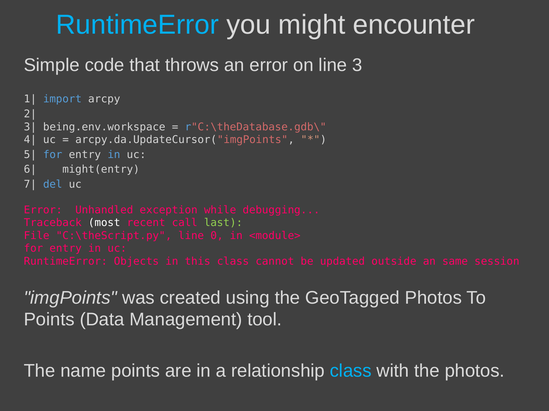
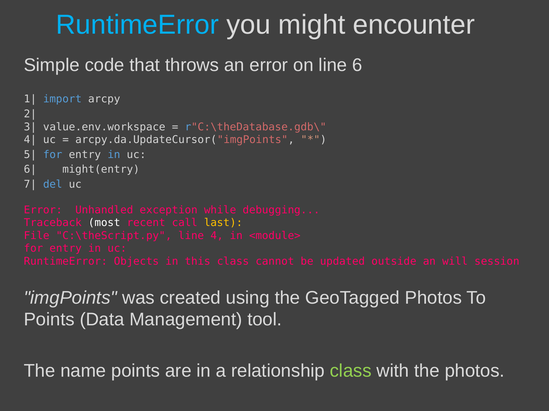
3: 3 -> 6
being.env.workspace: being.env.workspace -> value.env.workspace
last colour: light green -> yellow
0: 0 -> 4
same: same -> will
class at (351, 371) colour: light blue -> light green
